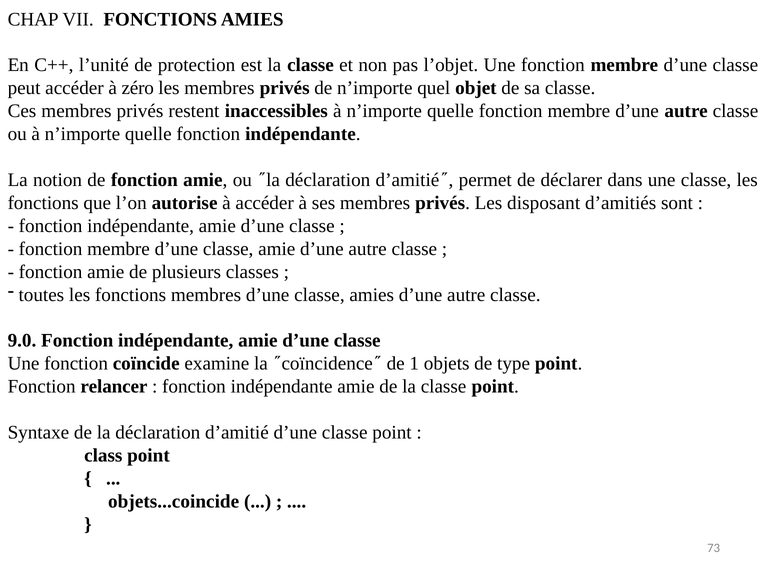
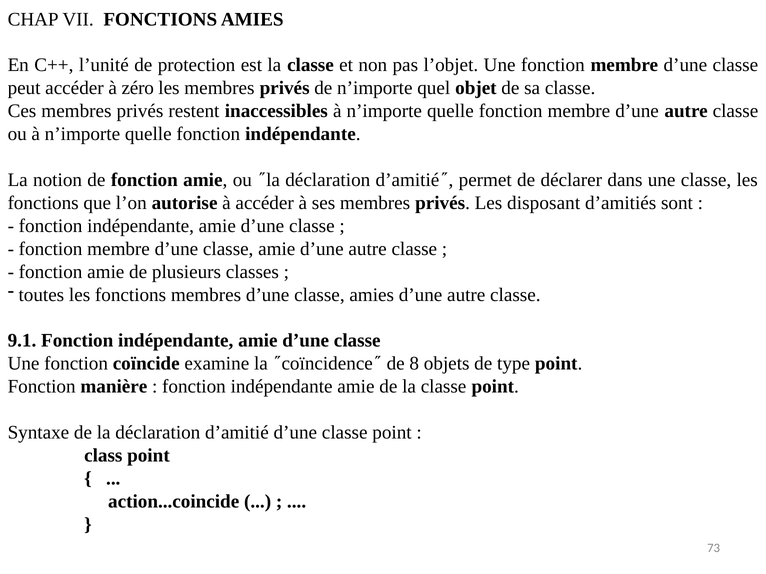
9.0: 9.0 -> 9.1
1: 1 -> 8
relancer: relancer -> manière
objets...coincide: objets...coincide -> action...coincide
